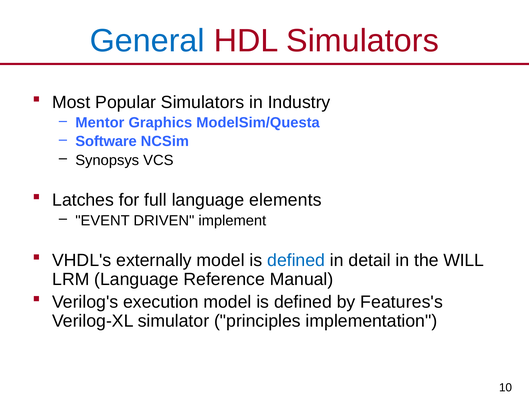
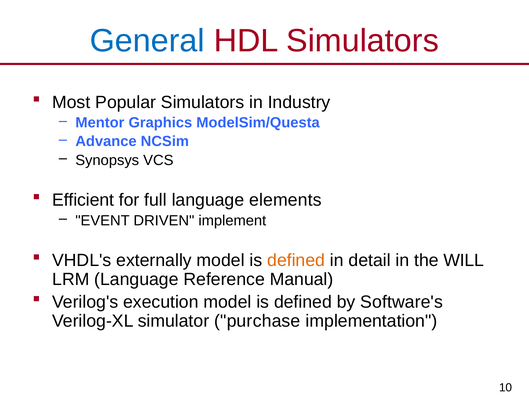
Software: Software -> Advance
Latches: Latches -> Efficient
defined at (296, 260) colour: blue -> orange
Features's: Features's -> Software's
principles: principles -> purchase
